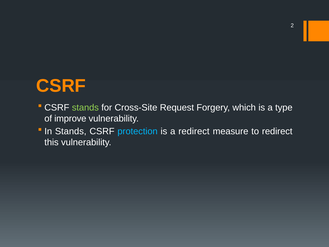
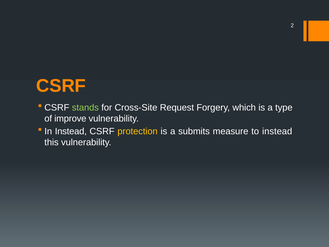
In Stands: Stands -> Instead
protection colour: light blue -> yellow
a redirect: redirect -> submits
to redirect: redirect -> instead
